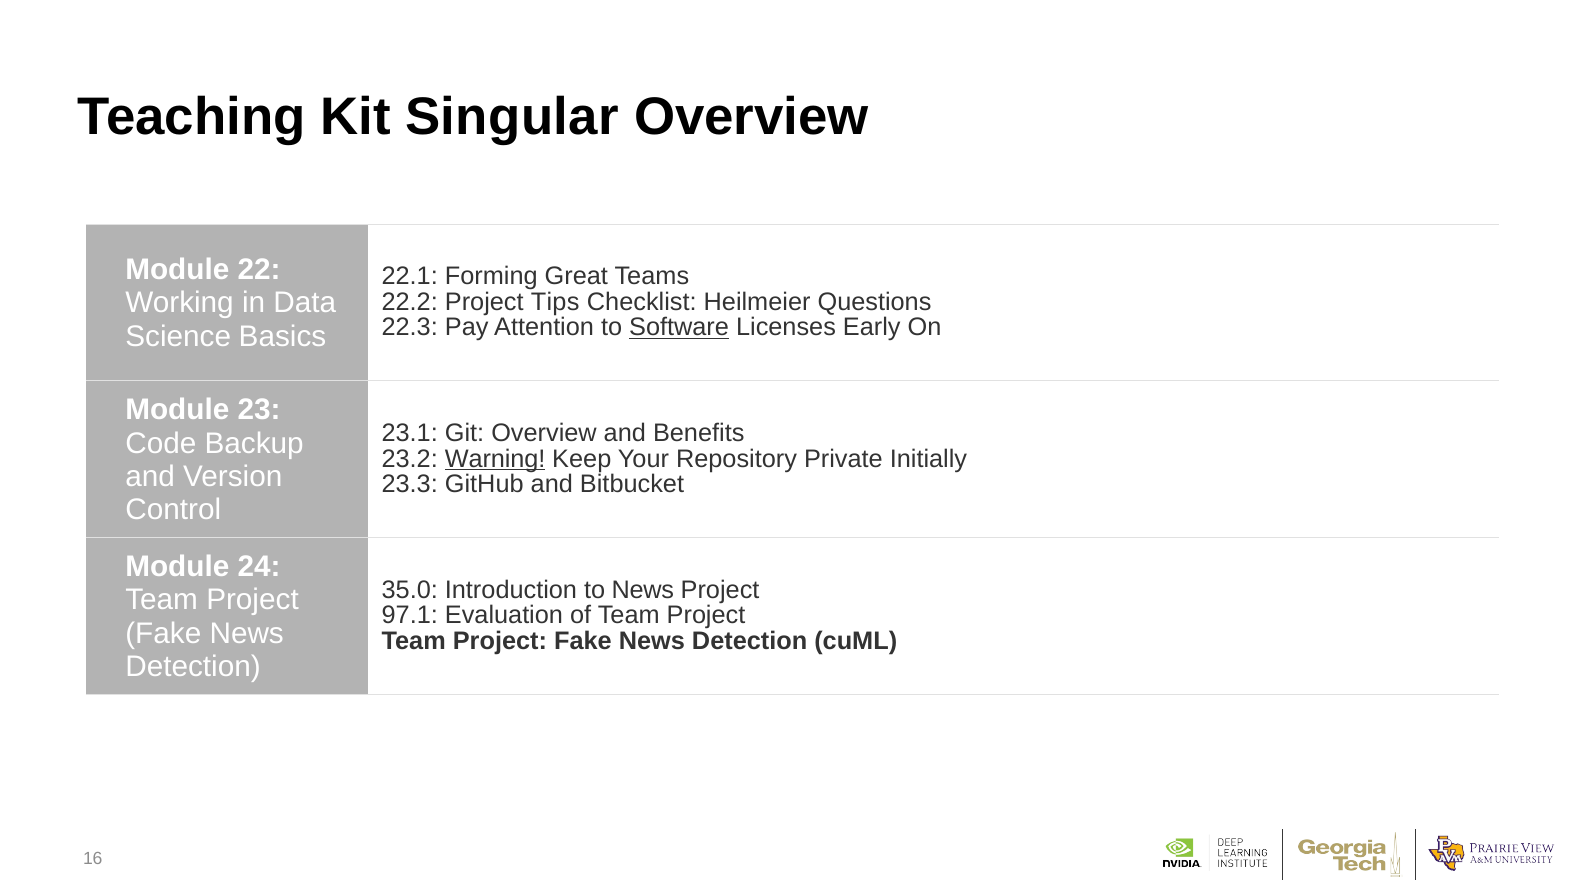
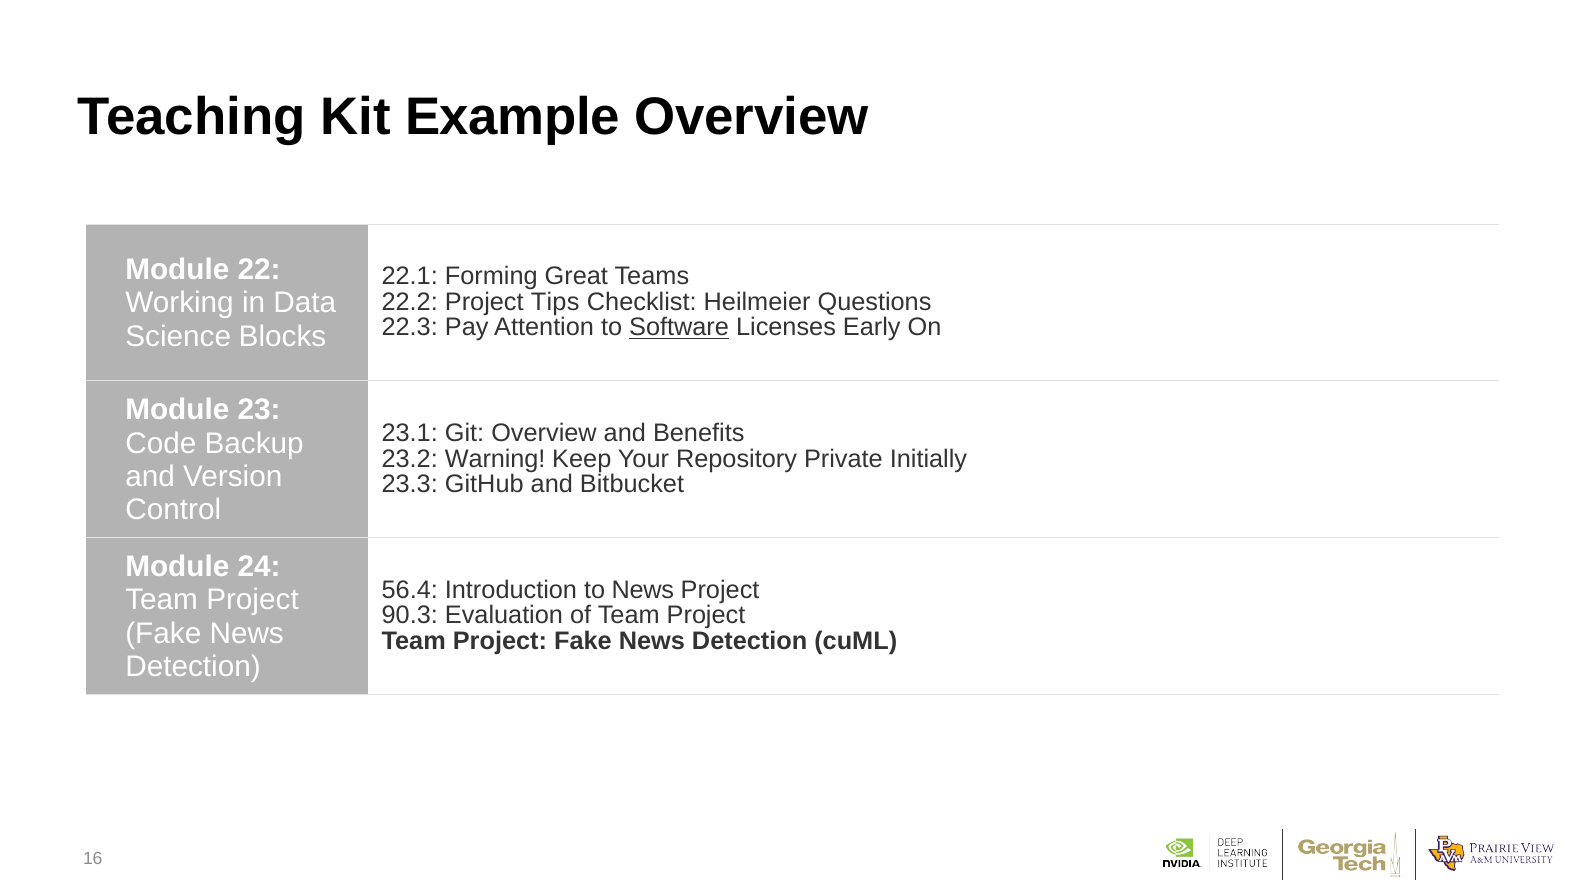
Singular: Singular -> Example
Basics: Basics -> Blocks
Warning underline: present -> none
35.0: 35.0 -> 56.4
97.1: 97.1 -> 90.3
